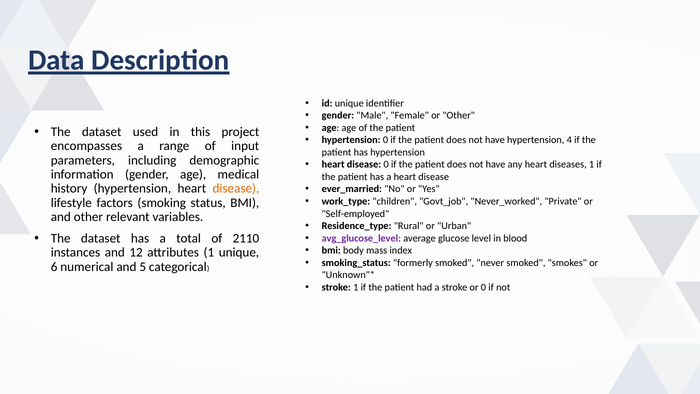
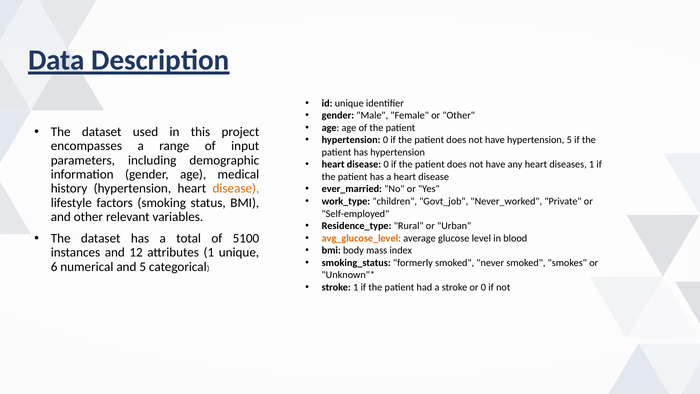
hypertension 4: 4 -> 5
2110: 2110 -> 5100
avg_glucose_level colour: purple -> orange
